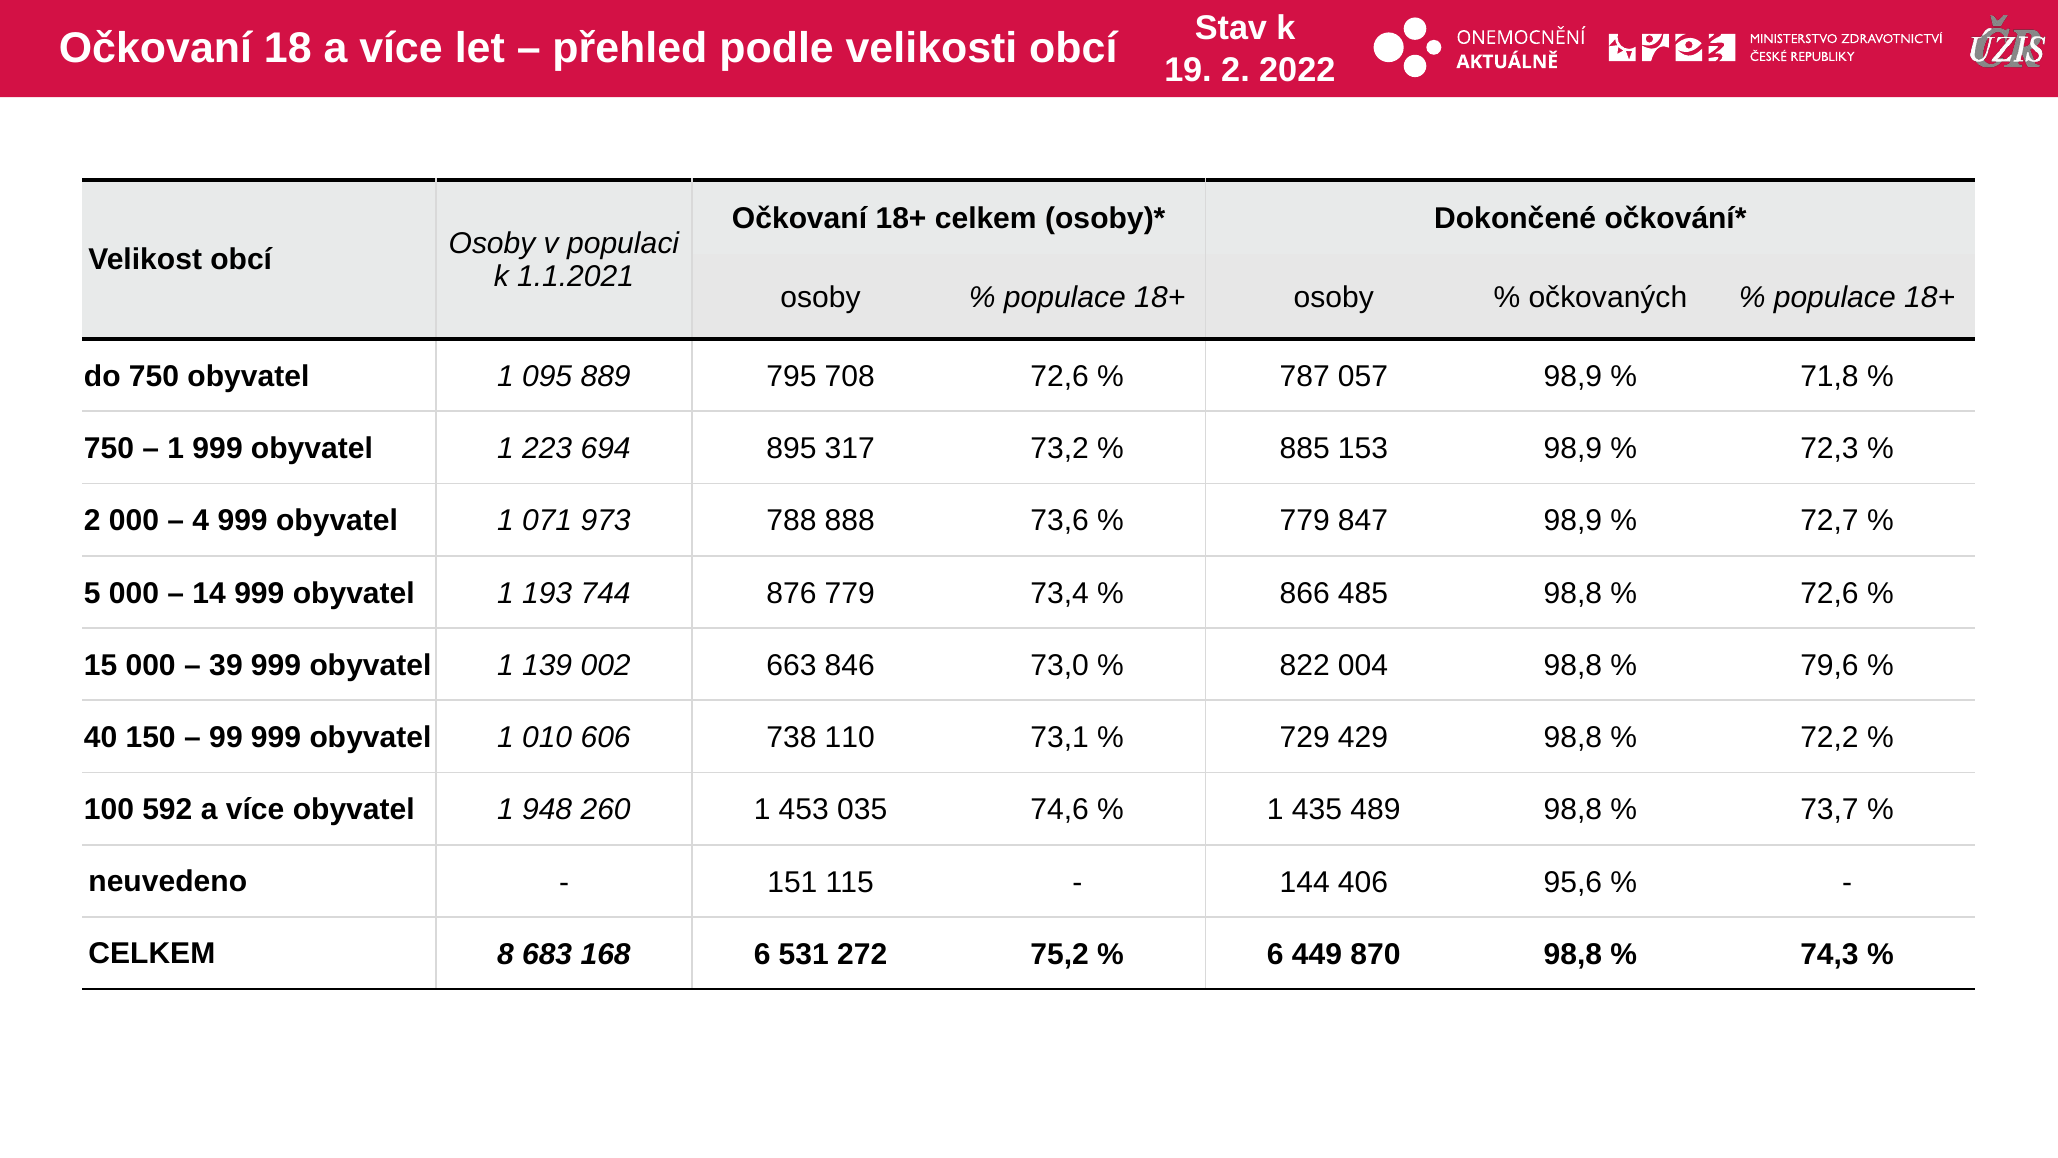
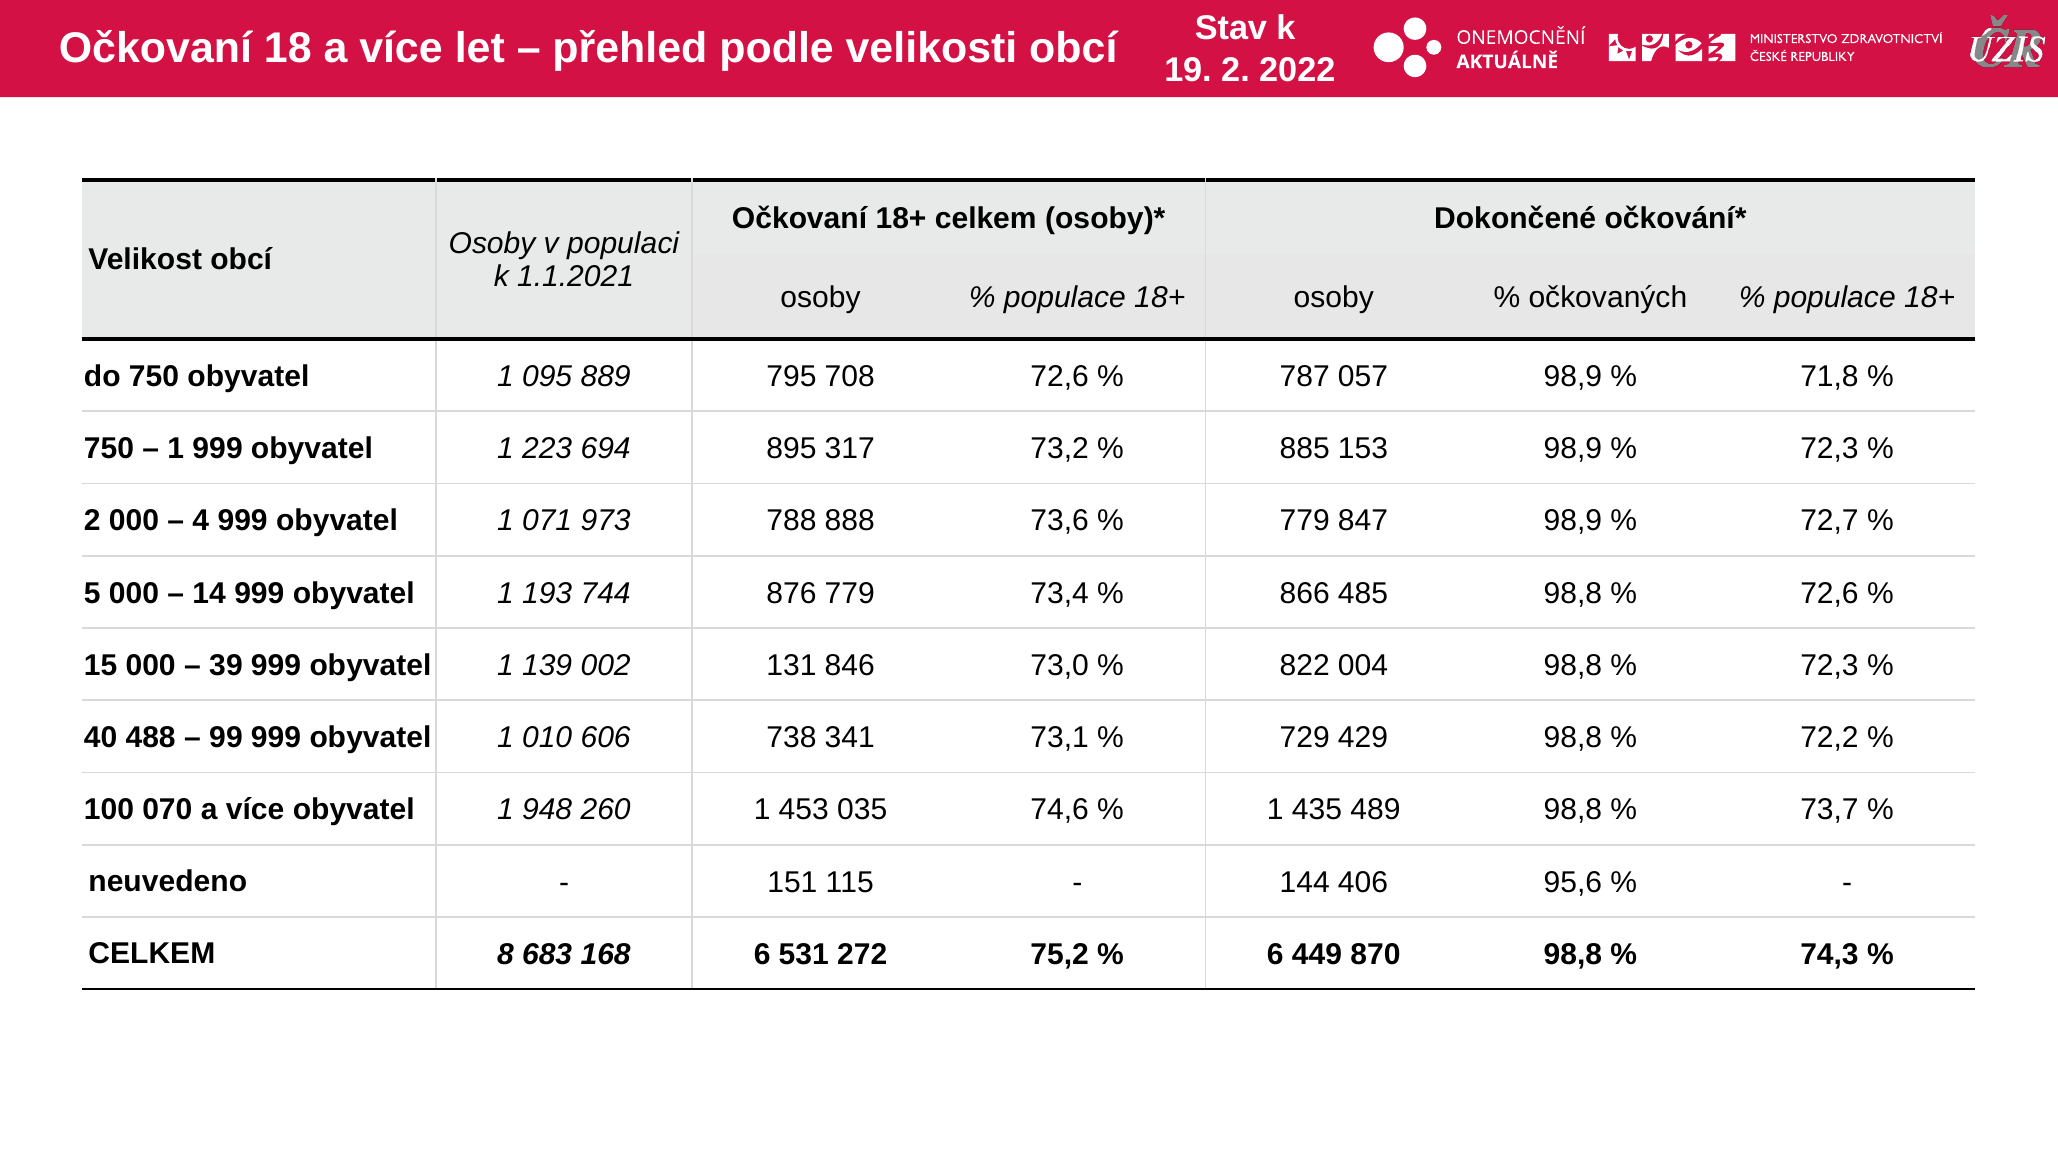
663: 663 -> 131
79,6 at (1829, 665): 79,6 -> 72,3
150: 150 -> 488
110: 110 -> 341
592: 592 -> 070
